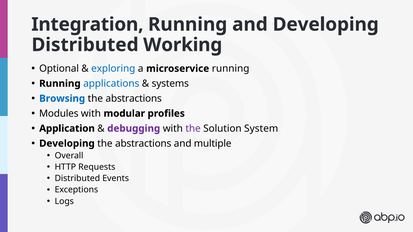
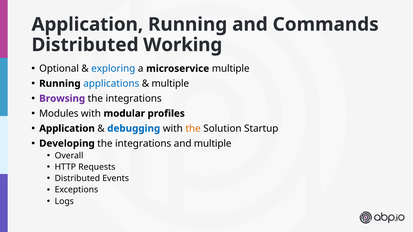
Integration at (87, 24): Integration -> Application
and Developing: Developing -> Commands
microservice running: running -> multiple
systems at (170, 84): systems -> multiple
Browsing colour: blue -> purple
abstractions at (134, 99): abstractions -> integrations
debugging colour: purple -> blue
the at (193, 129) colour: purple -> orange
System: System -> Startup
abstractions at (143, 144): abstractions -> integrations
